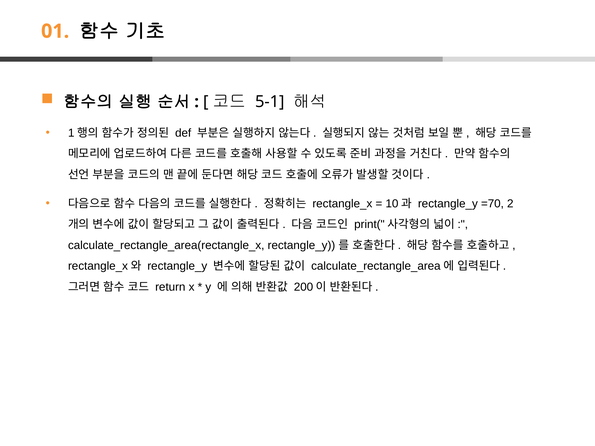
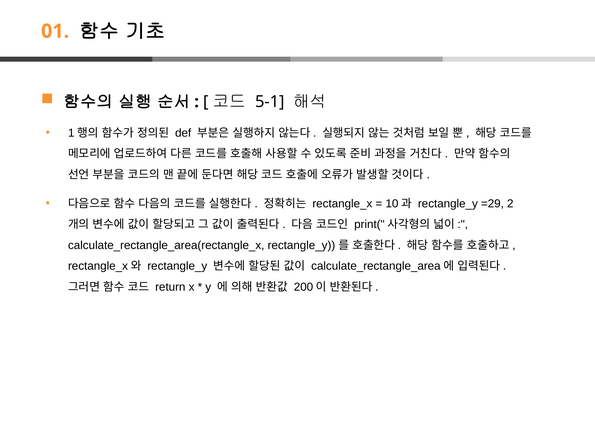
=70: =70 -> =29
